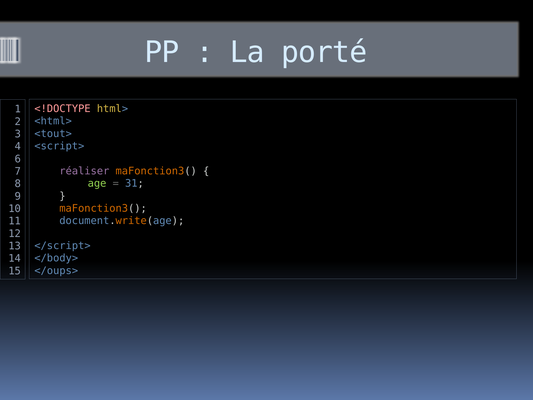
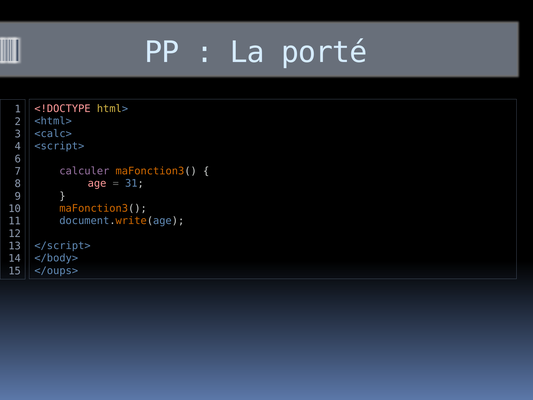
<tout>: <tout> -> <calc>
réaliser: réaliser -> calculer
age colour: light green -> pink
